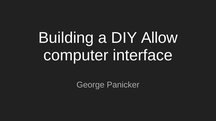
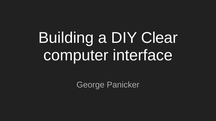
Allow: Allow -> Clear
